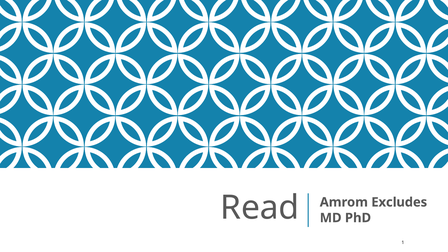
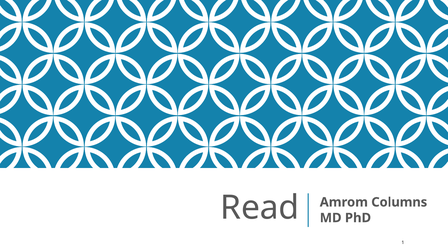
Excludes: Excludes -> Columns
